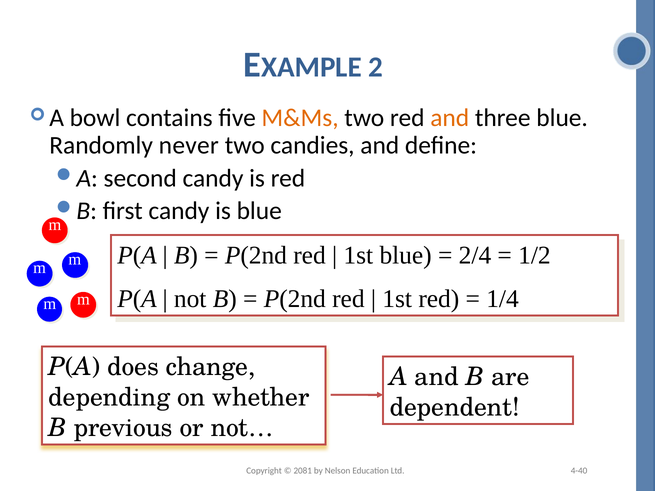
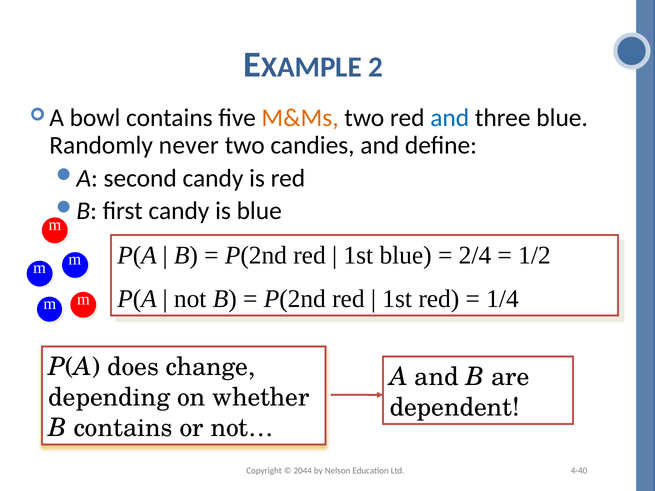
and at (450, 118) colour: orange -> blue
B previous: previous -> contains
2081: 2081 -> 2044
